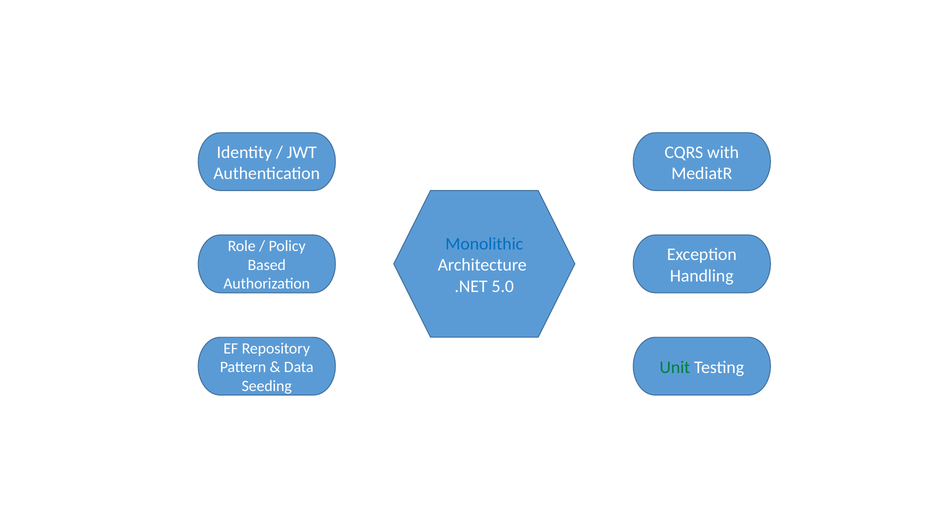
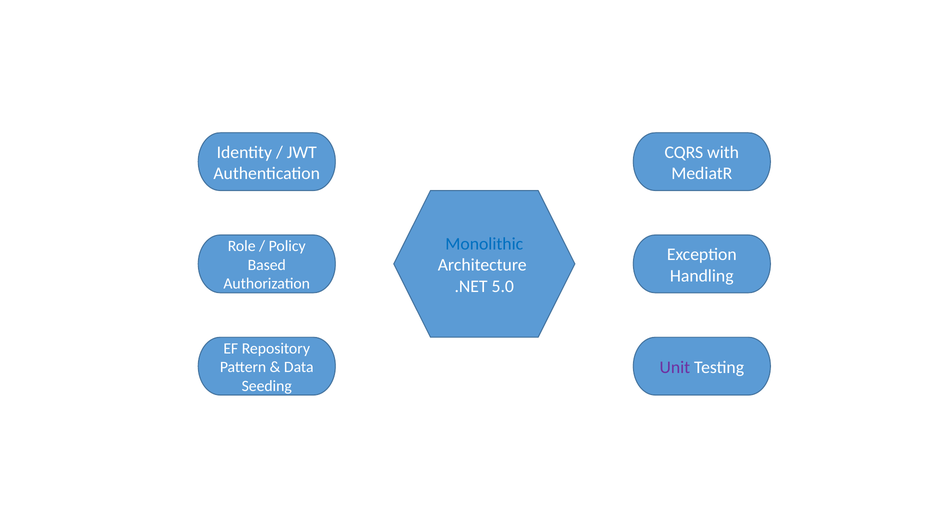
Unit colour: green -> purple
